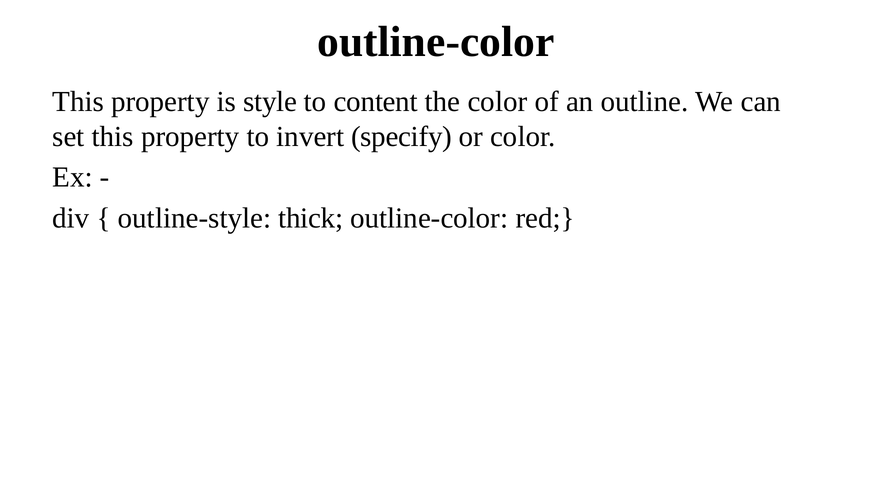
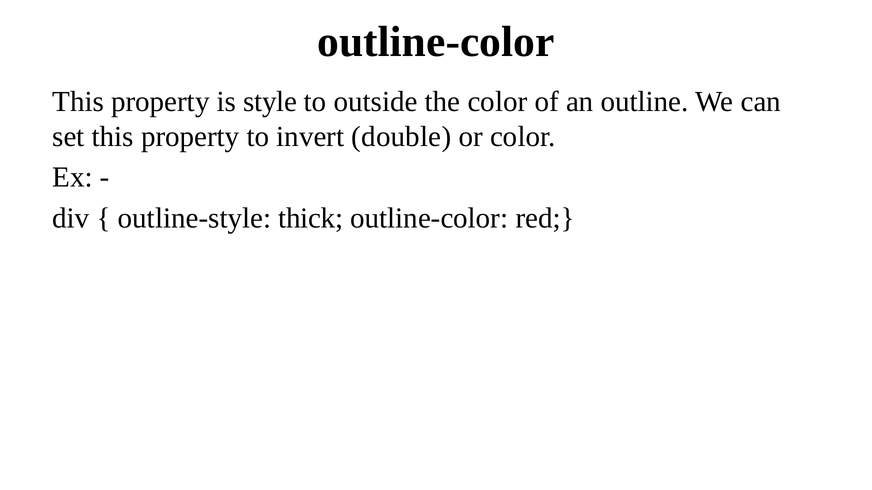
content: content -> outside
specify: specify -> double
